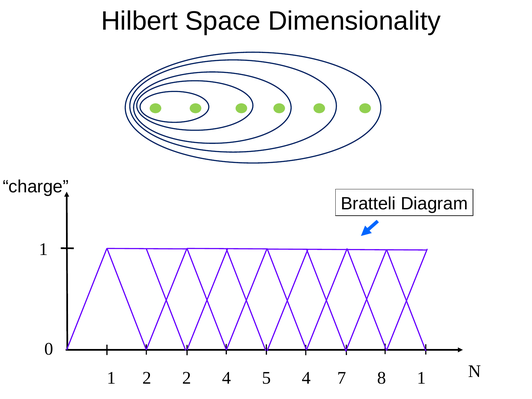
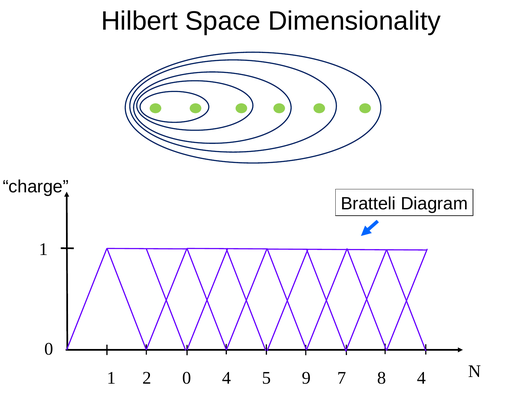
2 2: 2 -> 0
5 4: 4 -> 9
8 1: 1 -> 4
